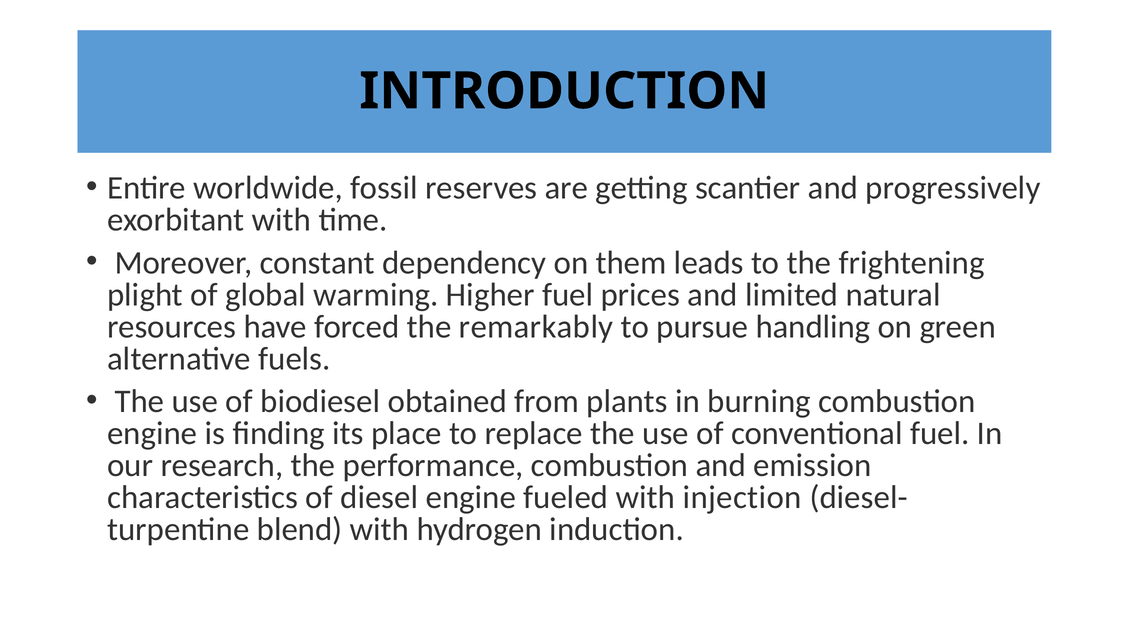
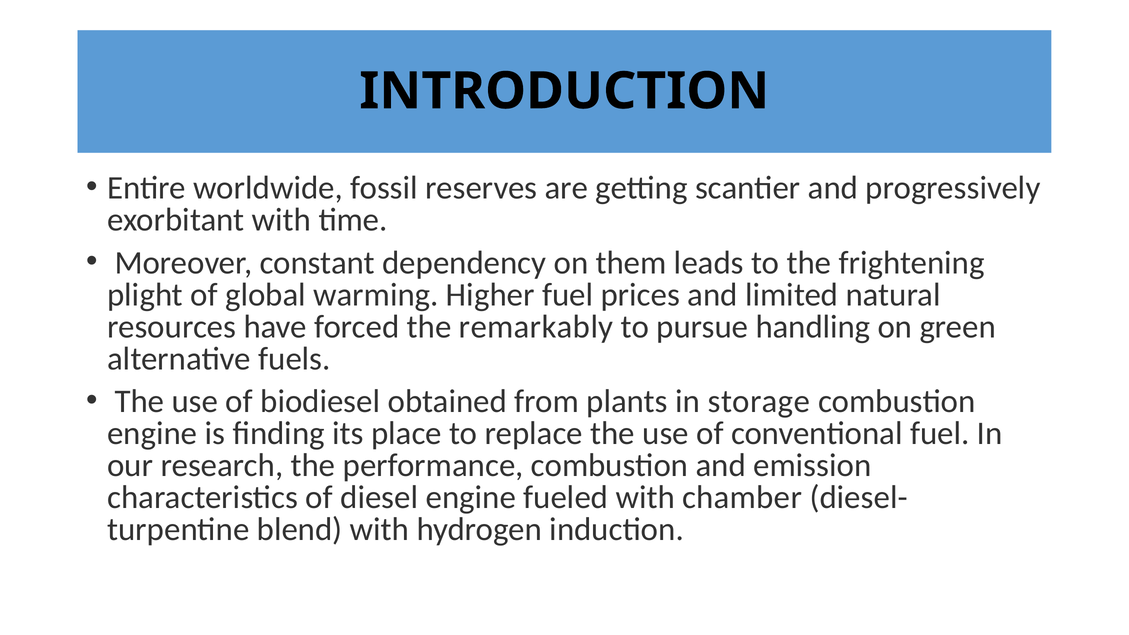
burning: burning -> storage
injection: injection -> chamber
